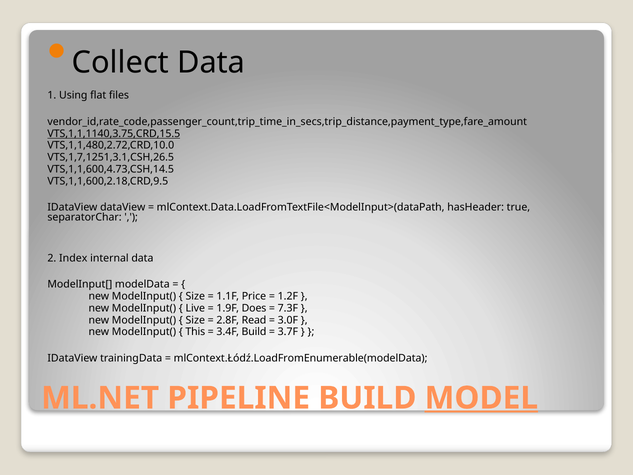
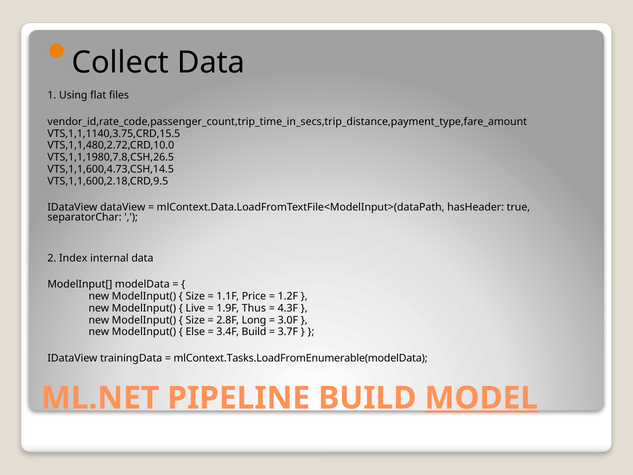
VTS,1,1,1140,3.75,CRD,15.5 underline: present -> none
VTS,1,7,1251,3.1,CSH,26.5: VTS,1,7,1251,3.1,CSH,26.5 -> VTS,1,1,1980,7.8,CSH,26.5
Does: Does -> Thus
7.3F: 7.3F -> 4.3F
Read: Read -> Long
This: This -> Else
mlContext.Łódź.LoadFromEnumerable(modelData: mlContext.Łódź.LoadFromEnumerable(modelData -> mlContext.Tasks.LoadFromEnumerable(modelData
